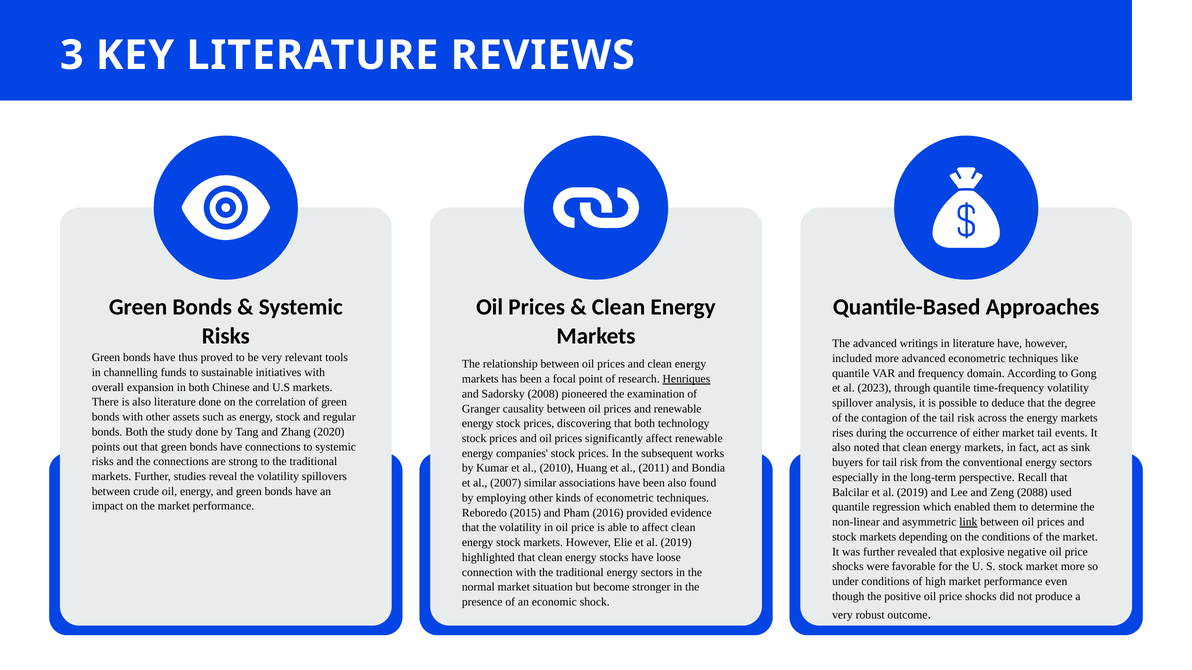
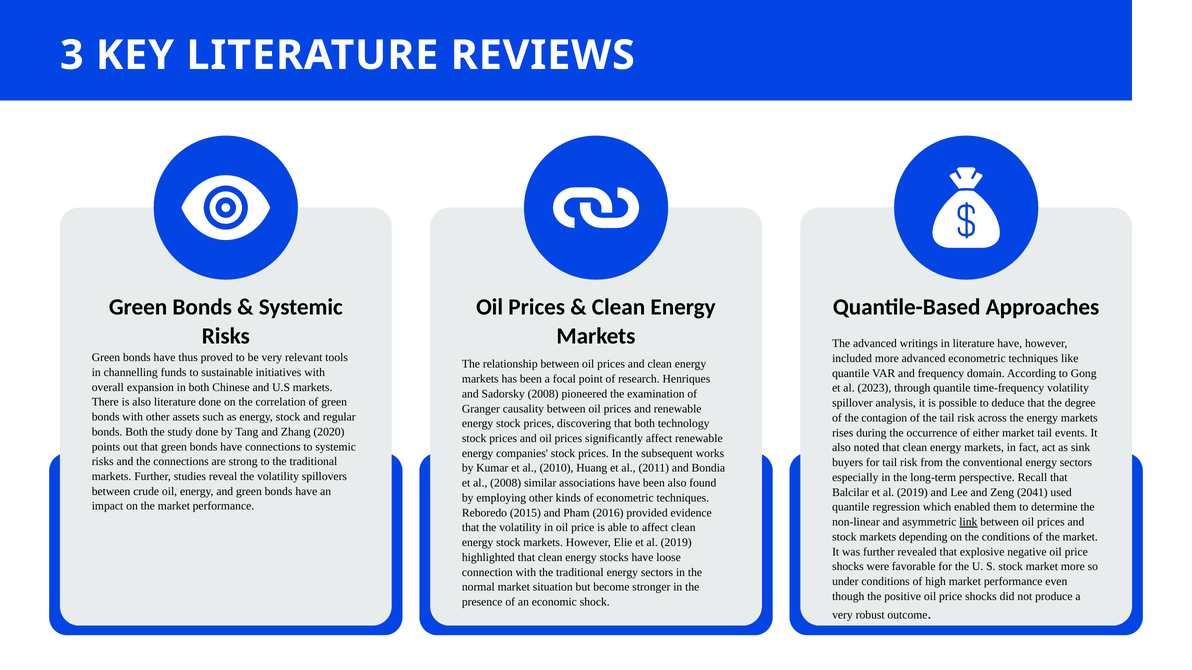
Henriques underline: present -> none
al 2007: 2007 -> 2008
2088: 2088 -> 2041
